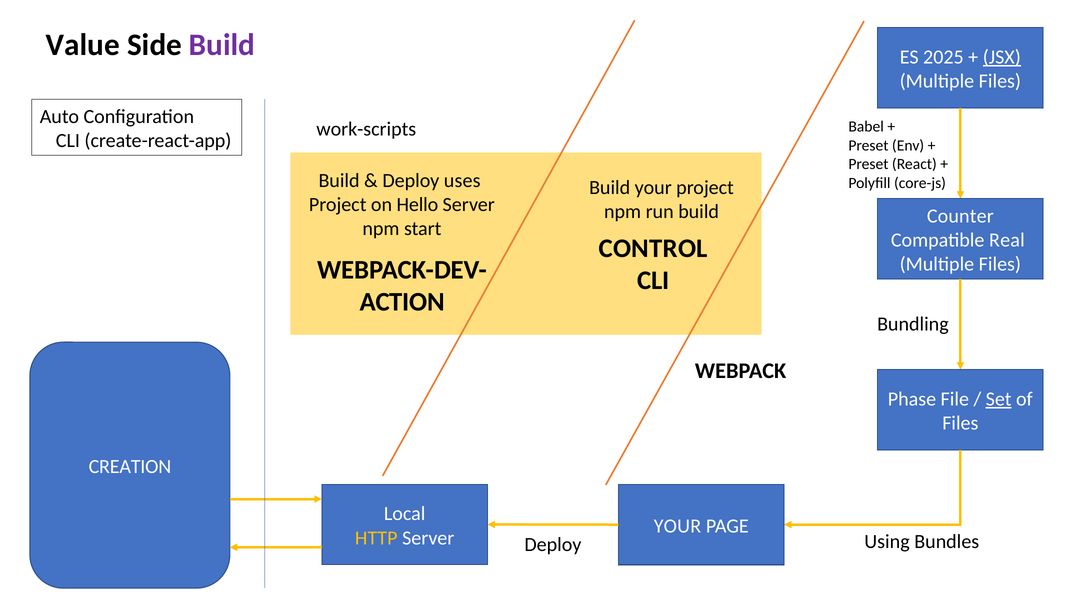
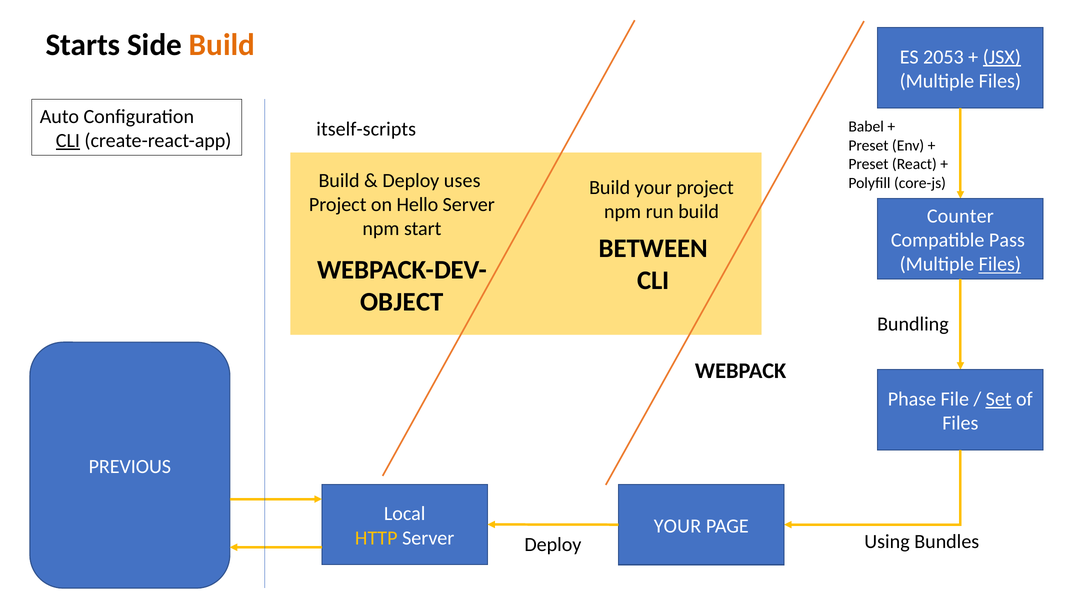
Value: Value -> Starts
Build at (222, 45) colour: purple -> orange
2025: 2025 -> 2053
work-scripts: work-scripts -> itself-scripts
CLI at (68, 141) underline: none -> present
Real: Real -> Pass
CONTROL: CONTROL -> BETWEEN
Files at (1000, 264) underline: none -> present
ACTION: ACTION -> OBJECT
CREATION: CREATION -> PREVIOUS
